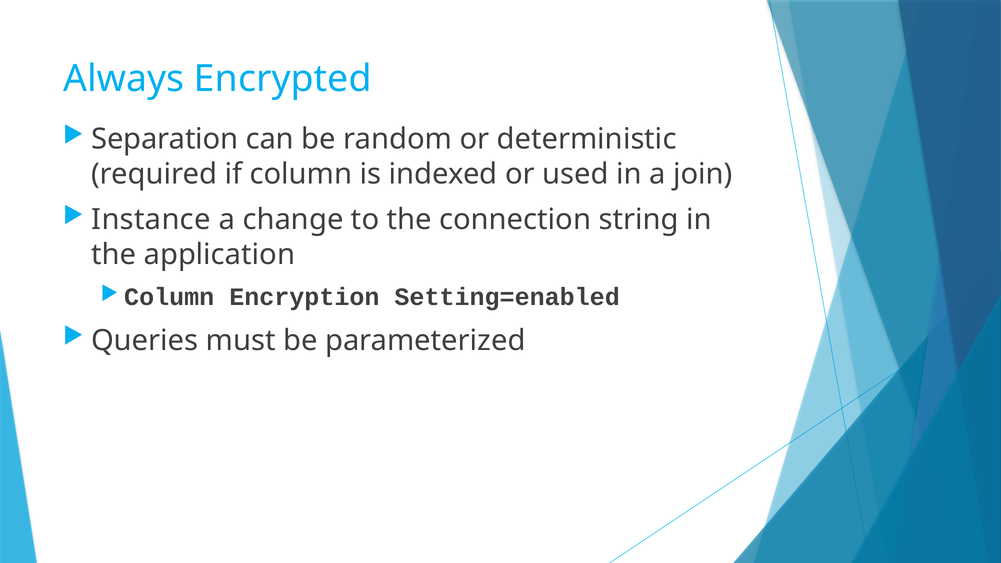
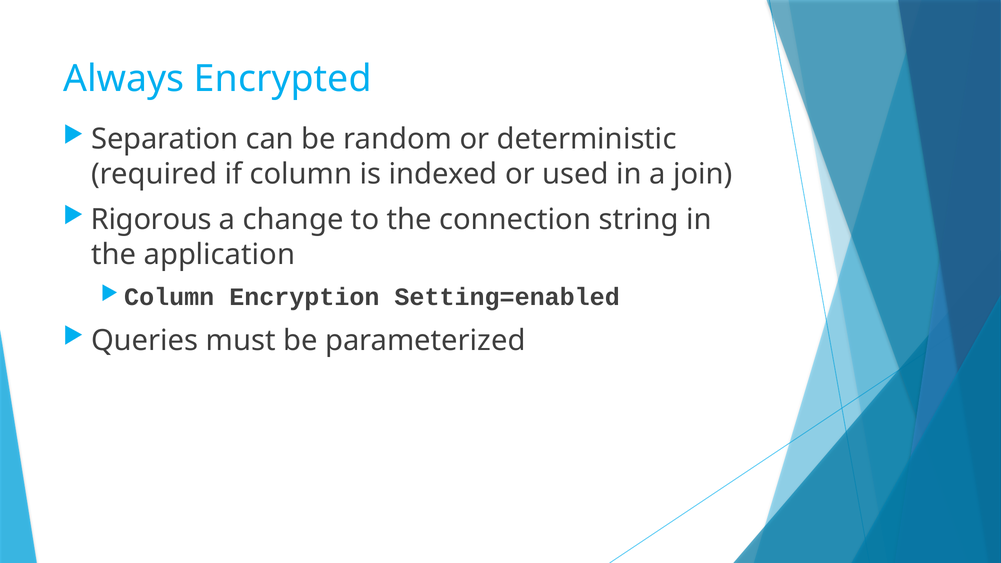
Instance: Instance -> Rigorous
